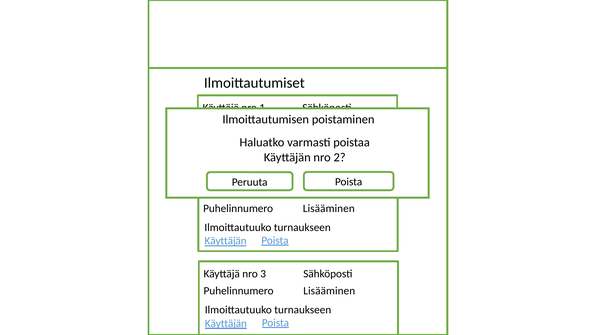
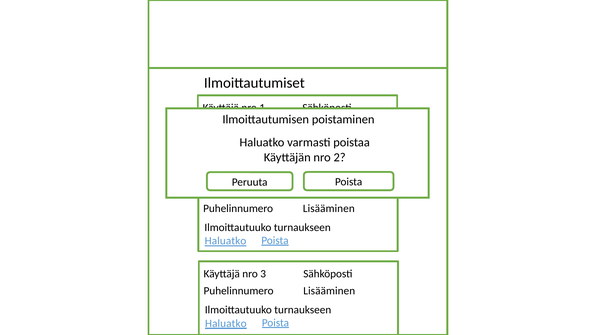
Käyttäjän at (226, 241): Käyttäjän -> Haluatko
Käyttäjän at (226, 324): Käyttäjän -> Haluatko
